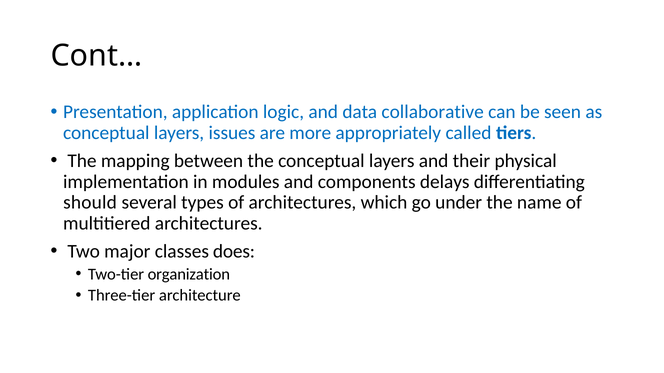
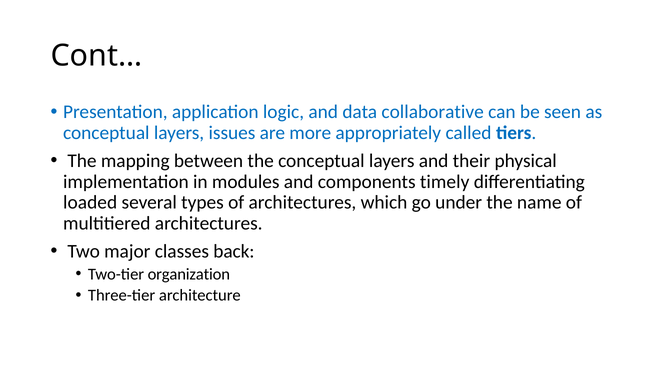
delays: delays -> timely
should: should -> loaded
does: does -> back
